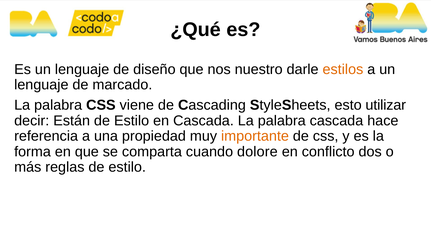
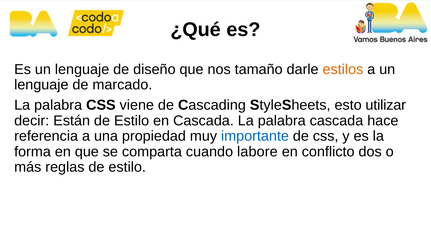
nuestro: nuestro -> tamaño
importante colour: orange -> blue
dolore: dolore -> labore
